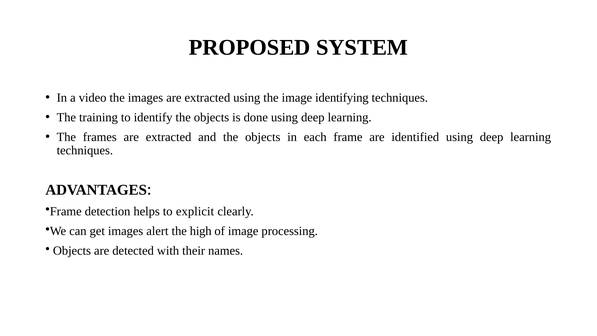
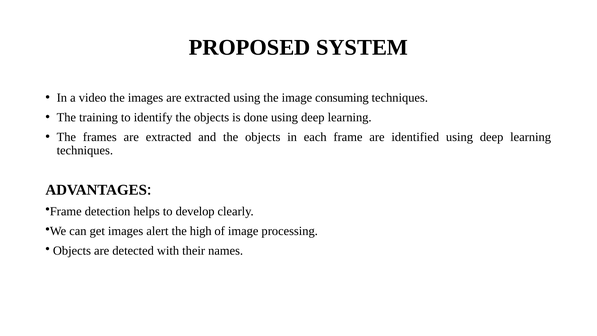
identifying: identifying -> consuming
explicit: explicit -> develop
